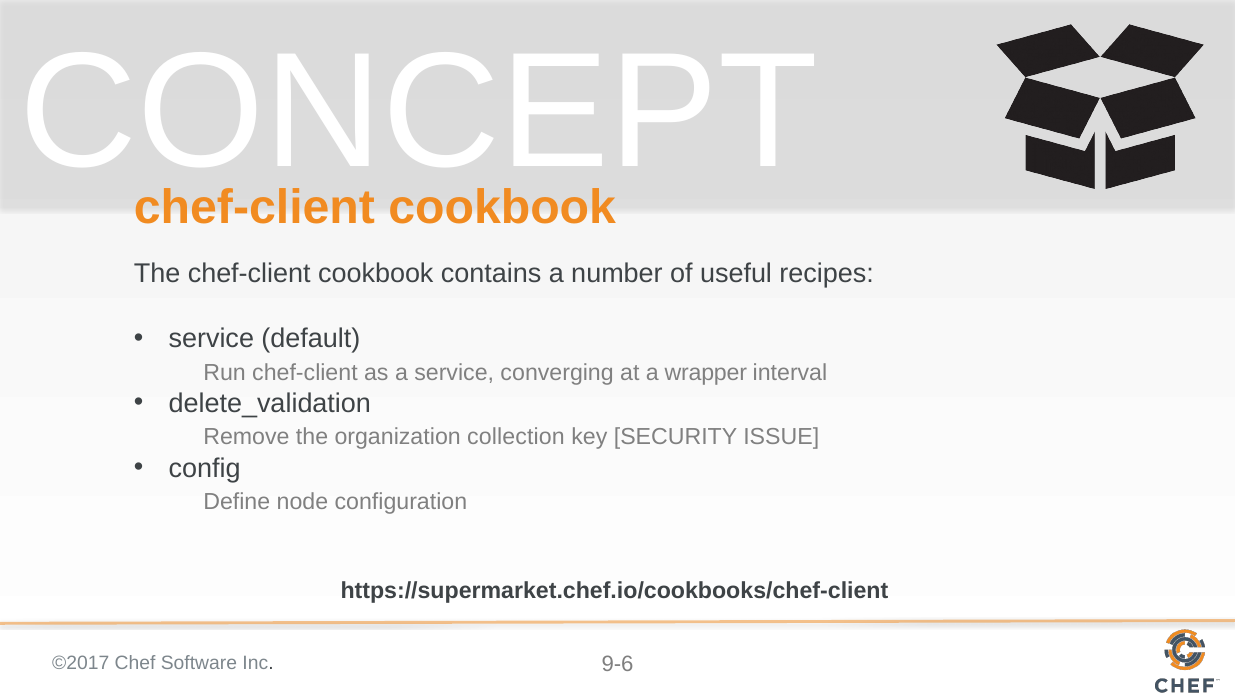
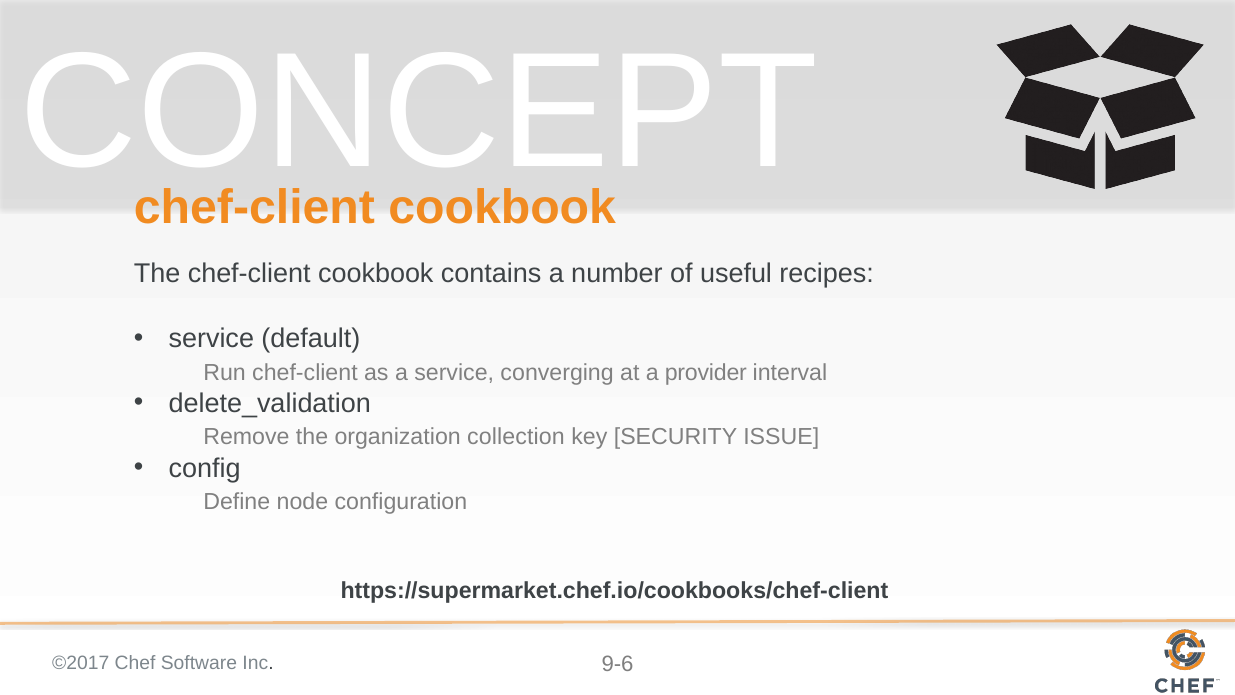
wrapper: wrapper -> provider
